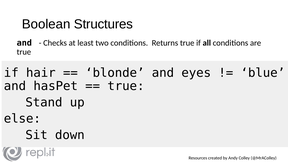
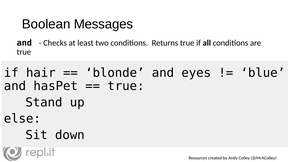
Structures: Structures -> Messages
